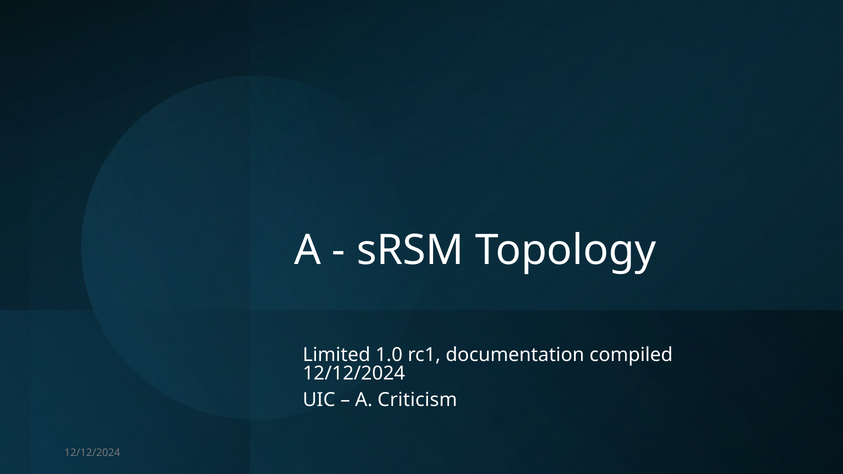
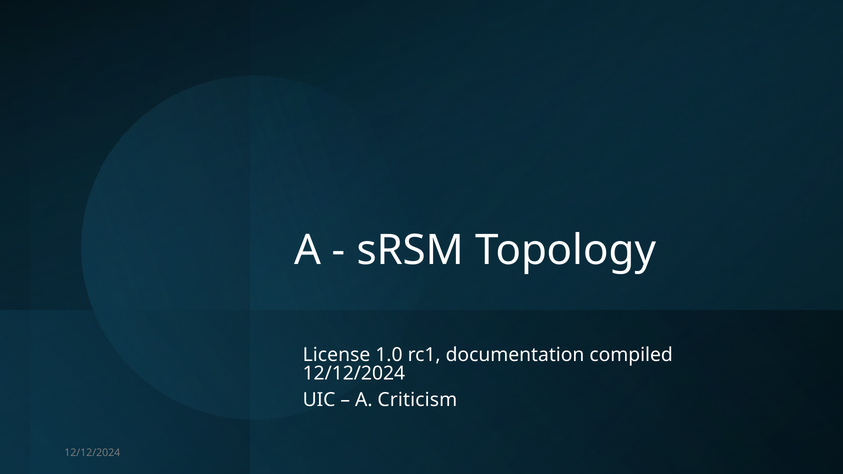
Limited: Limited -> License
